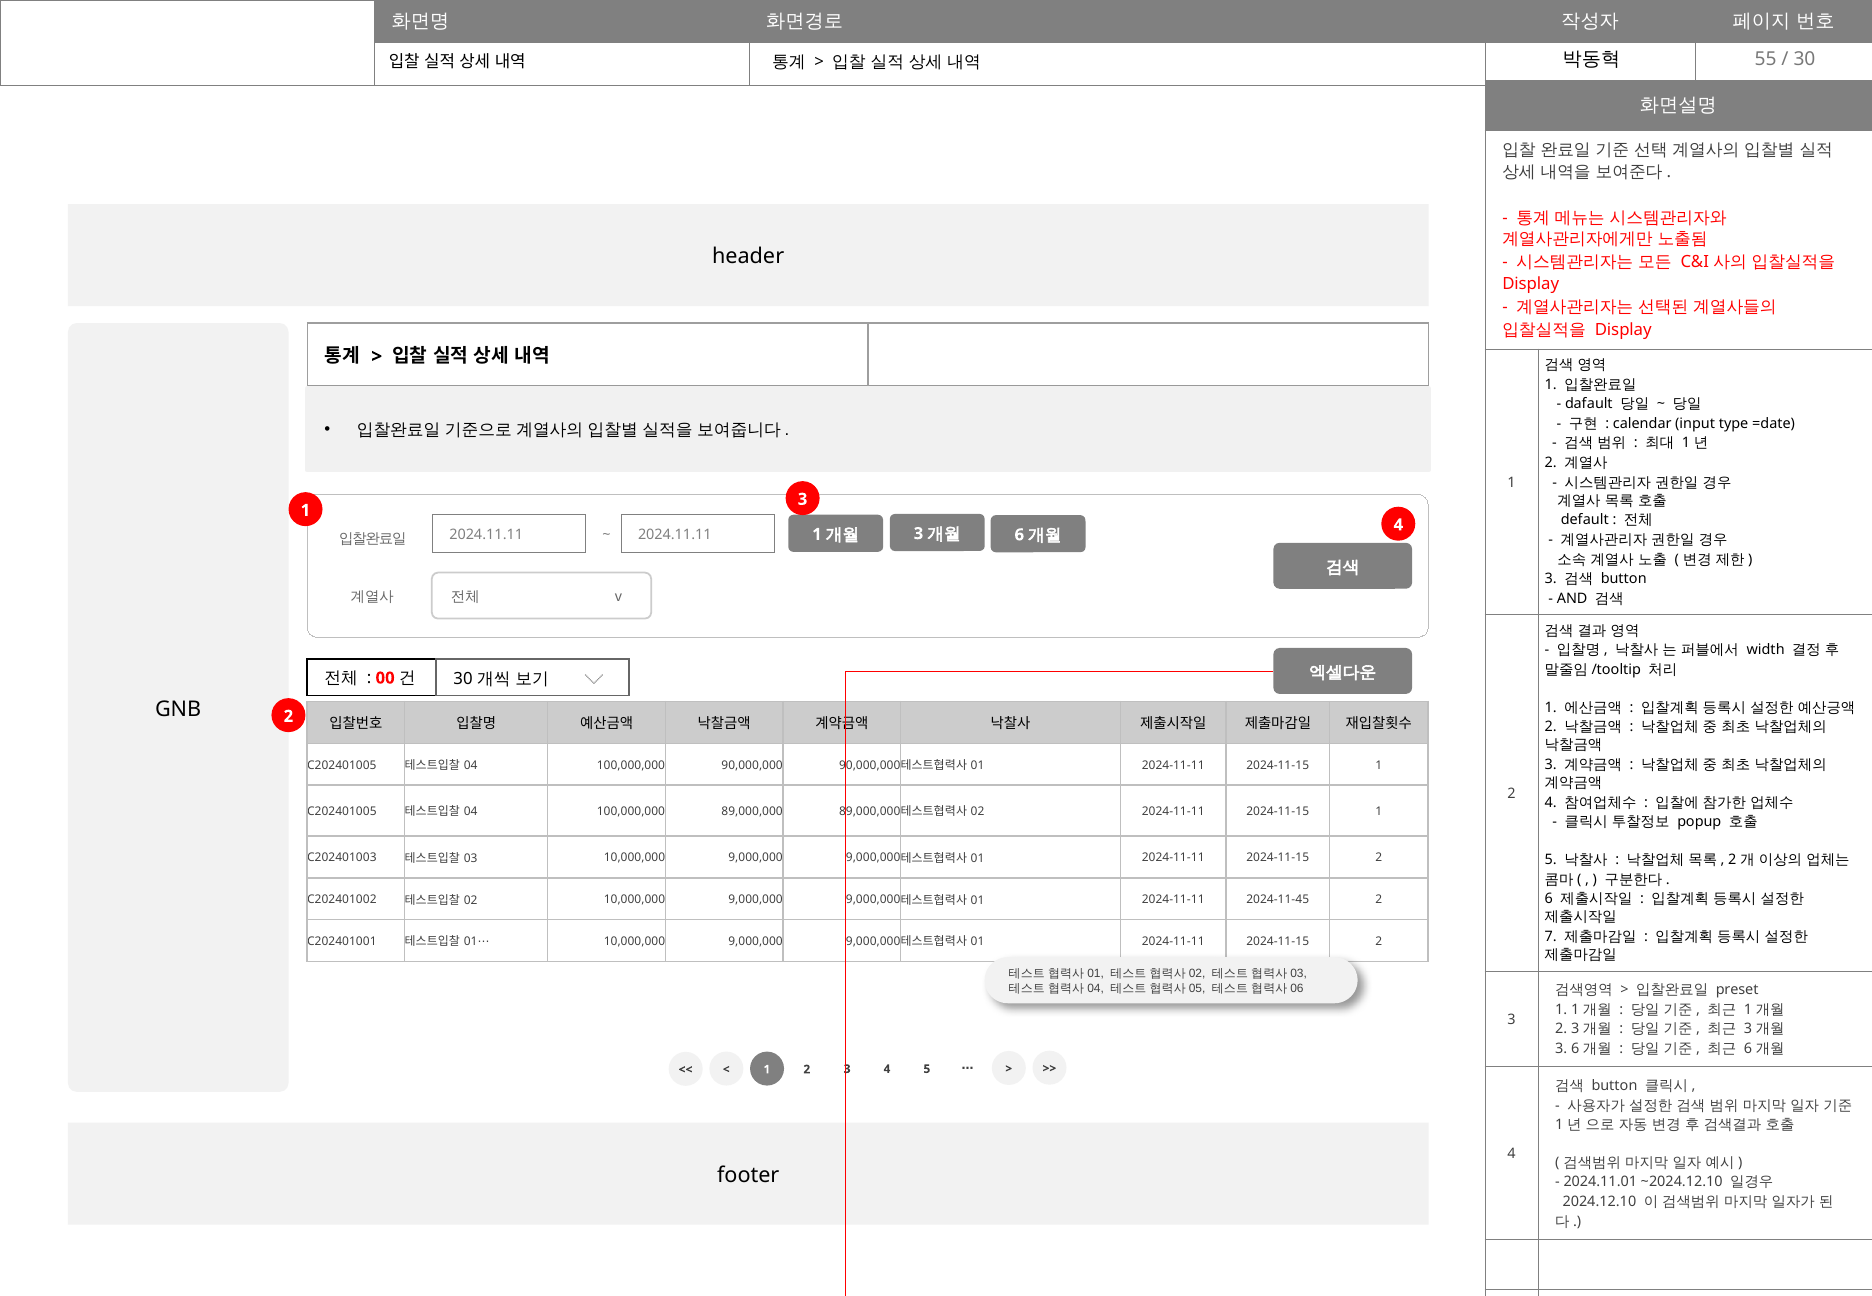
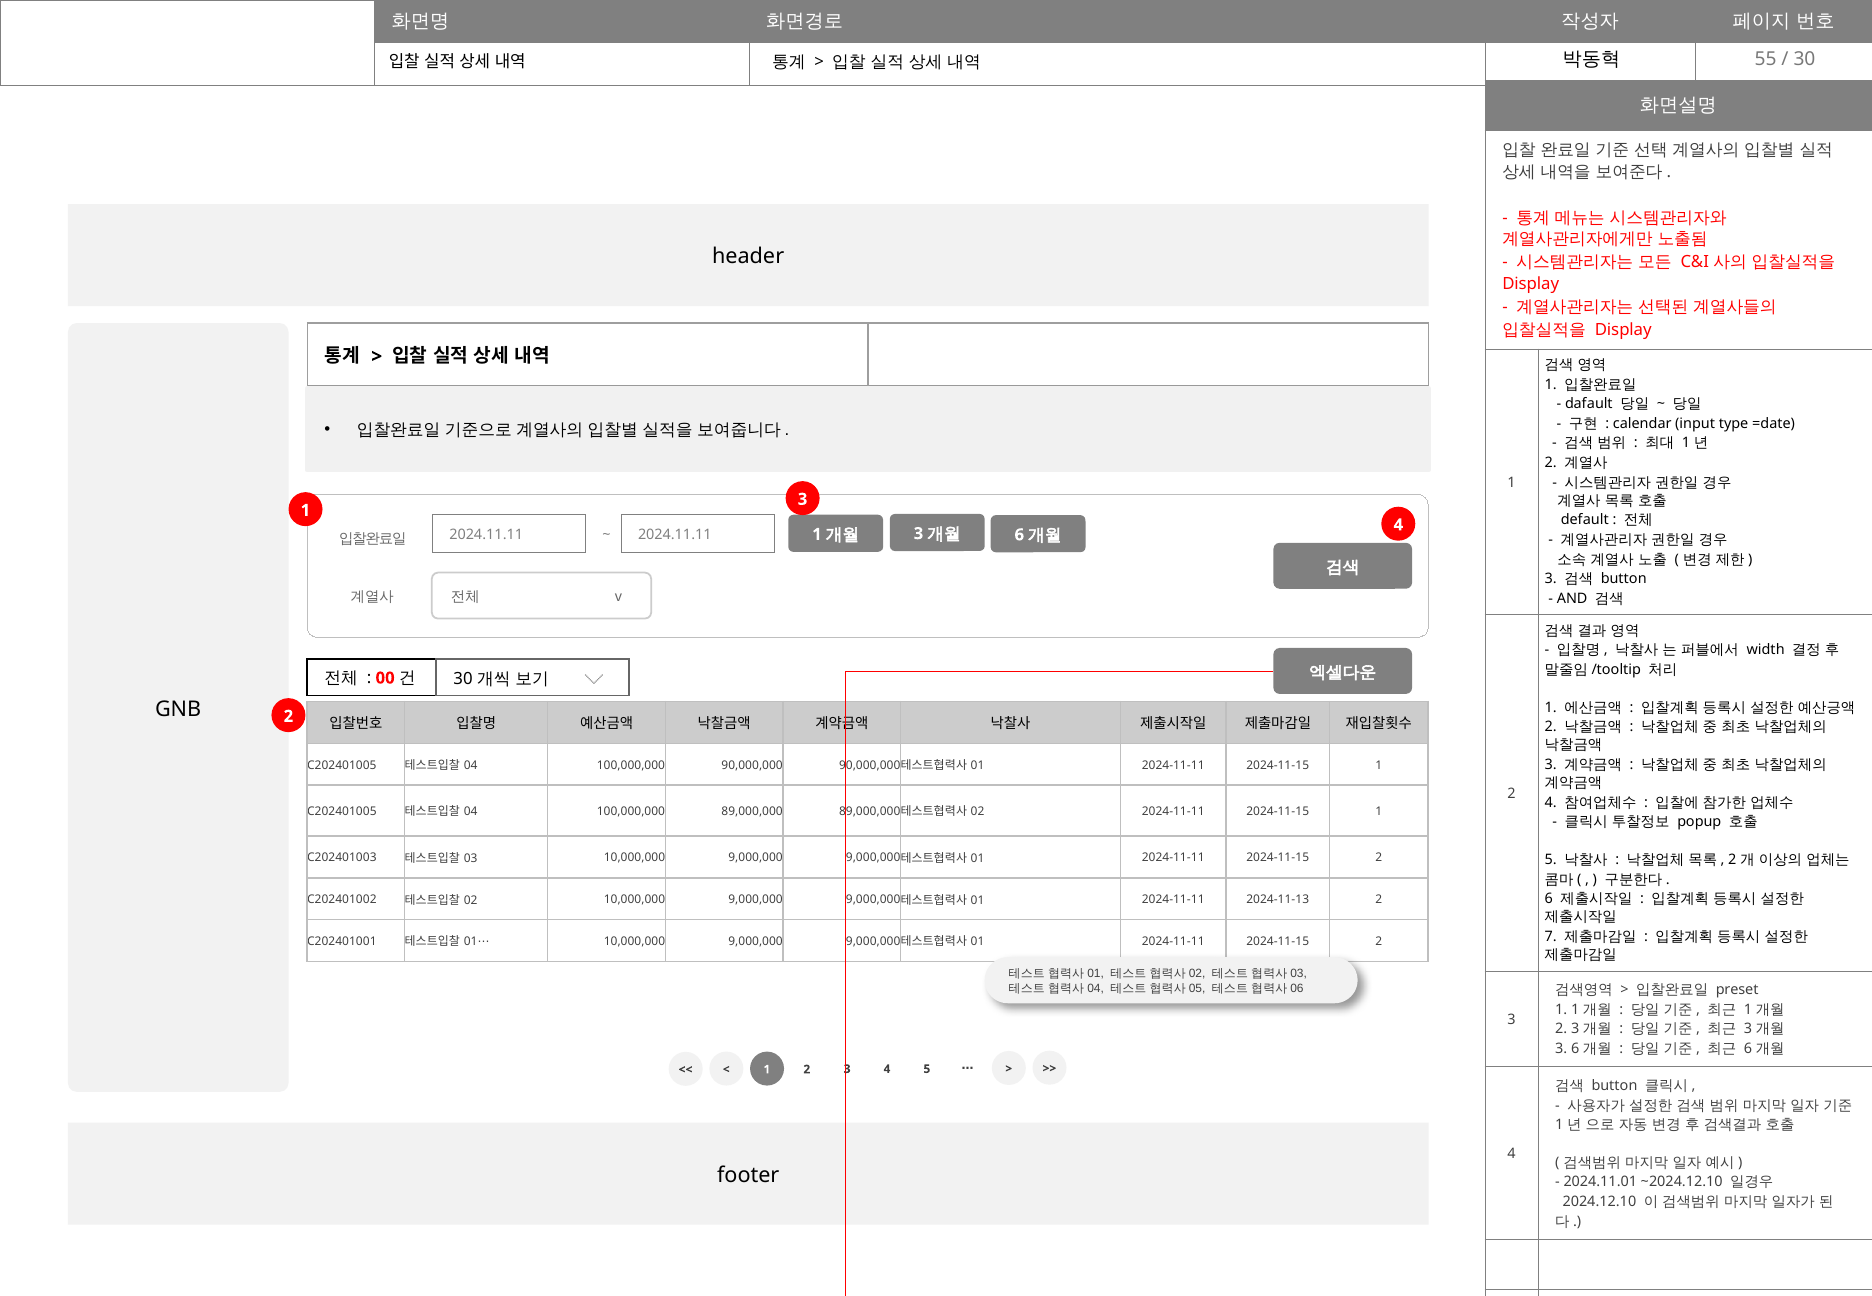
2024-11-45: 2024-11-45 -> 2024-11-13
